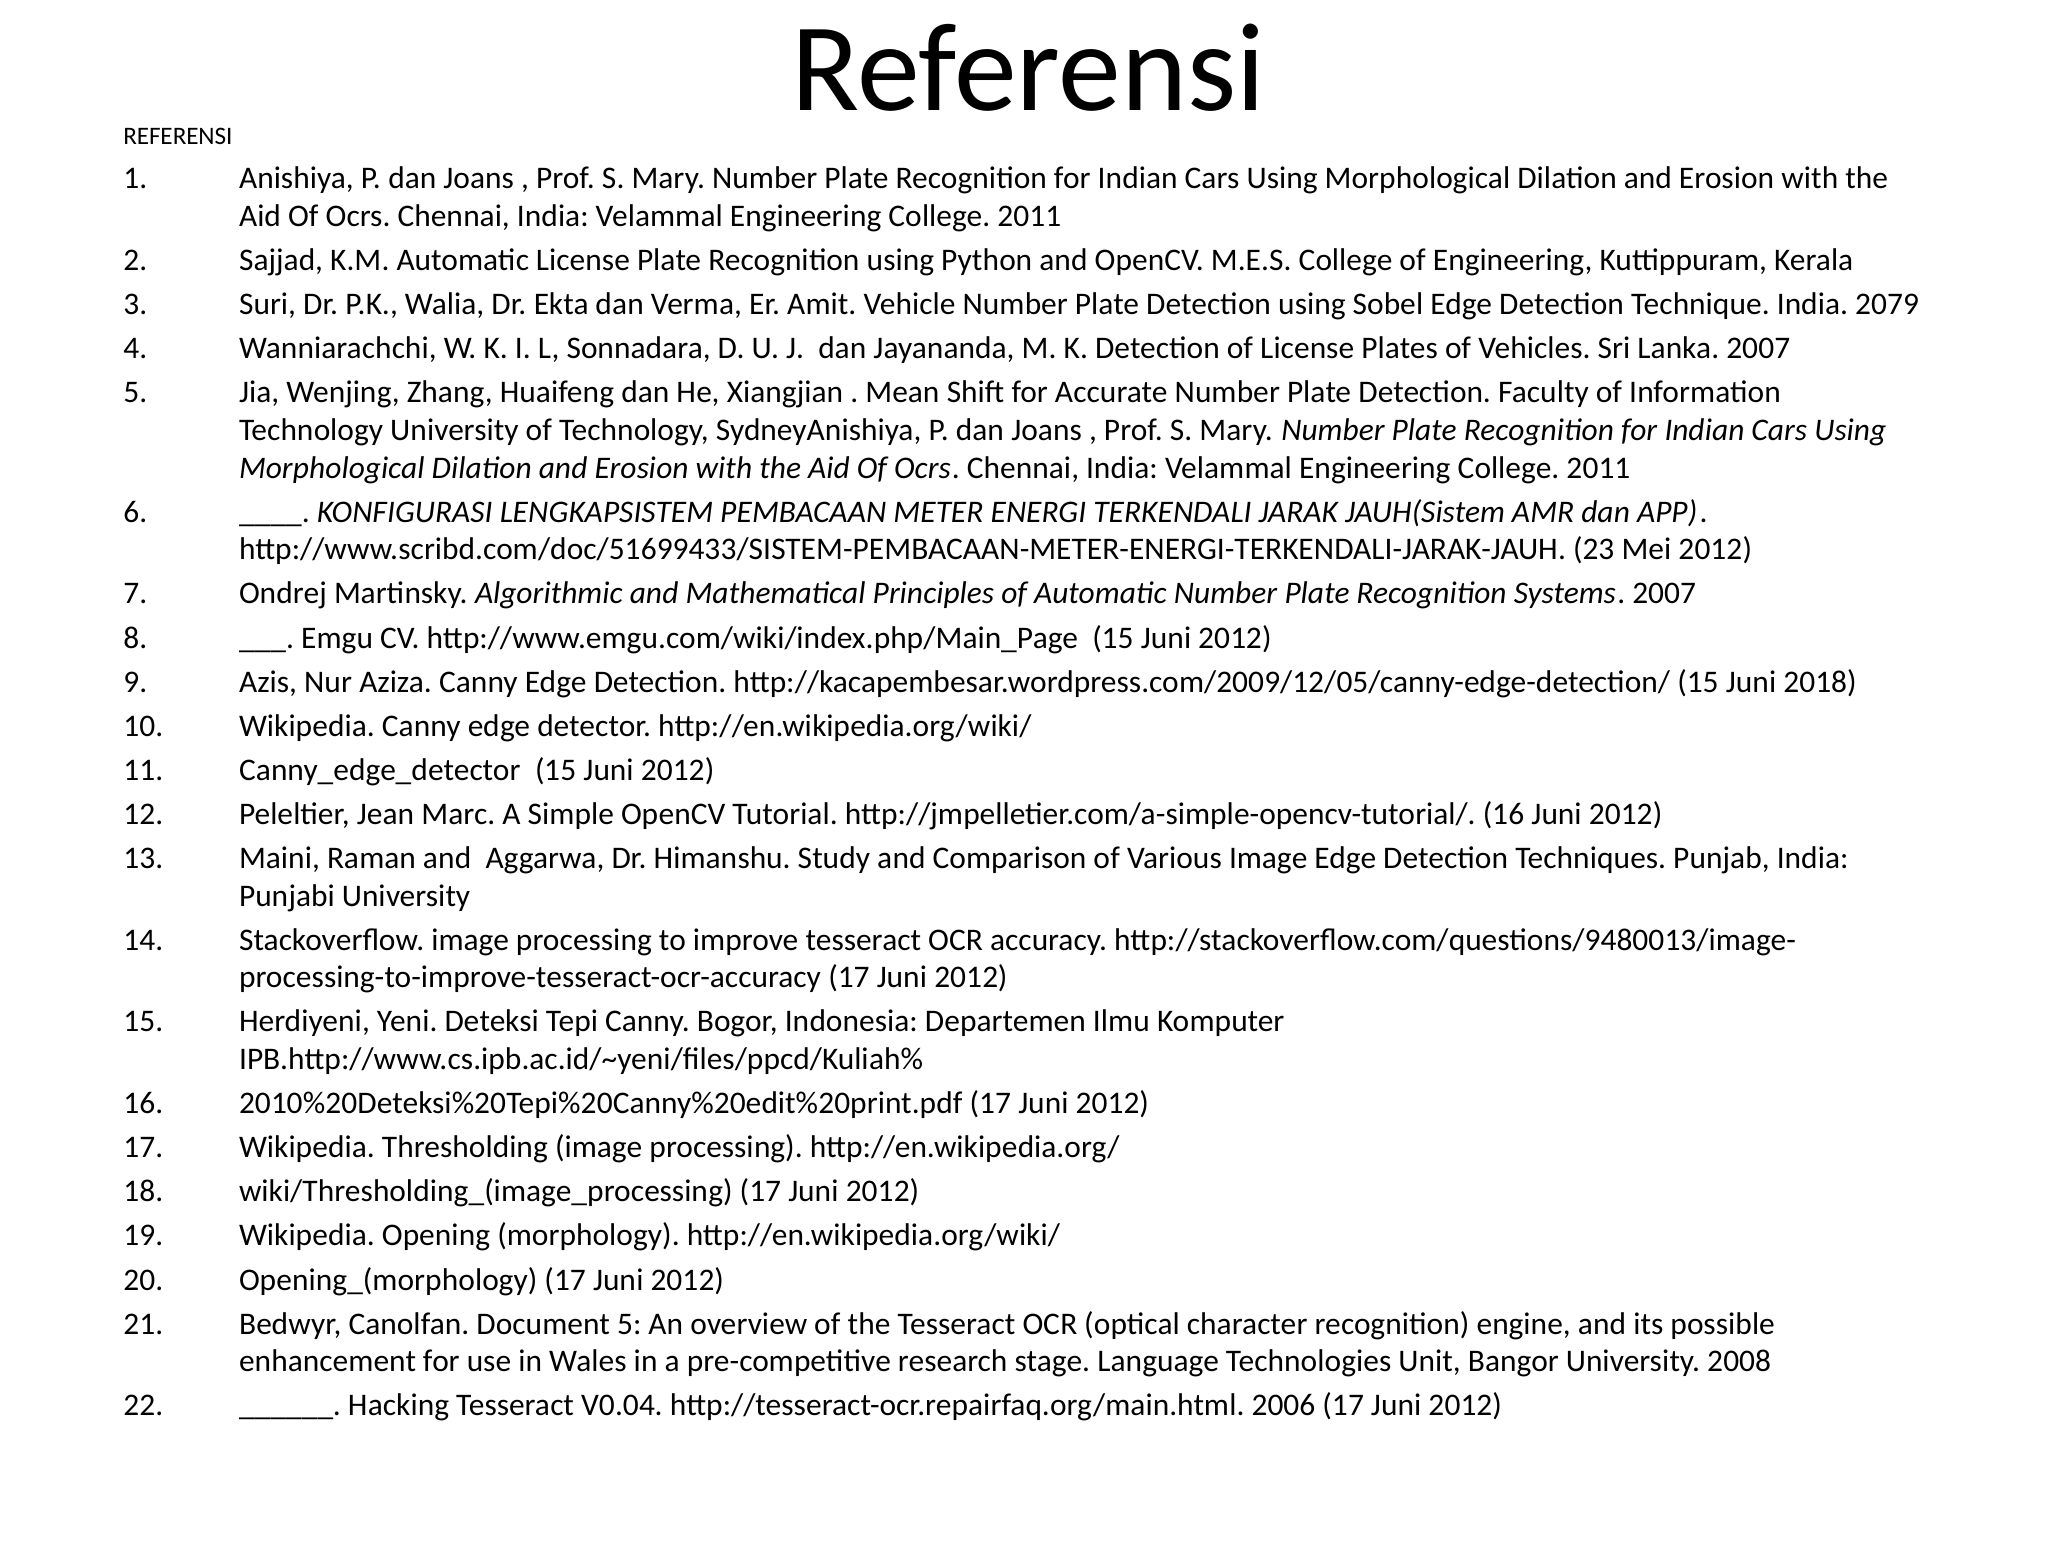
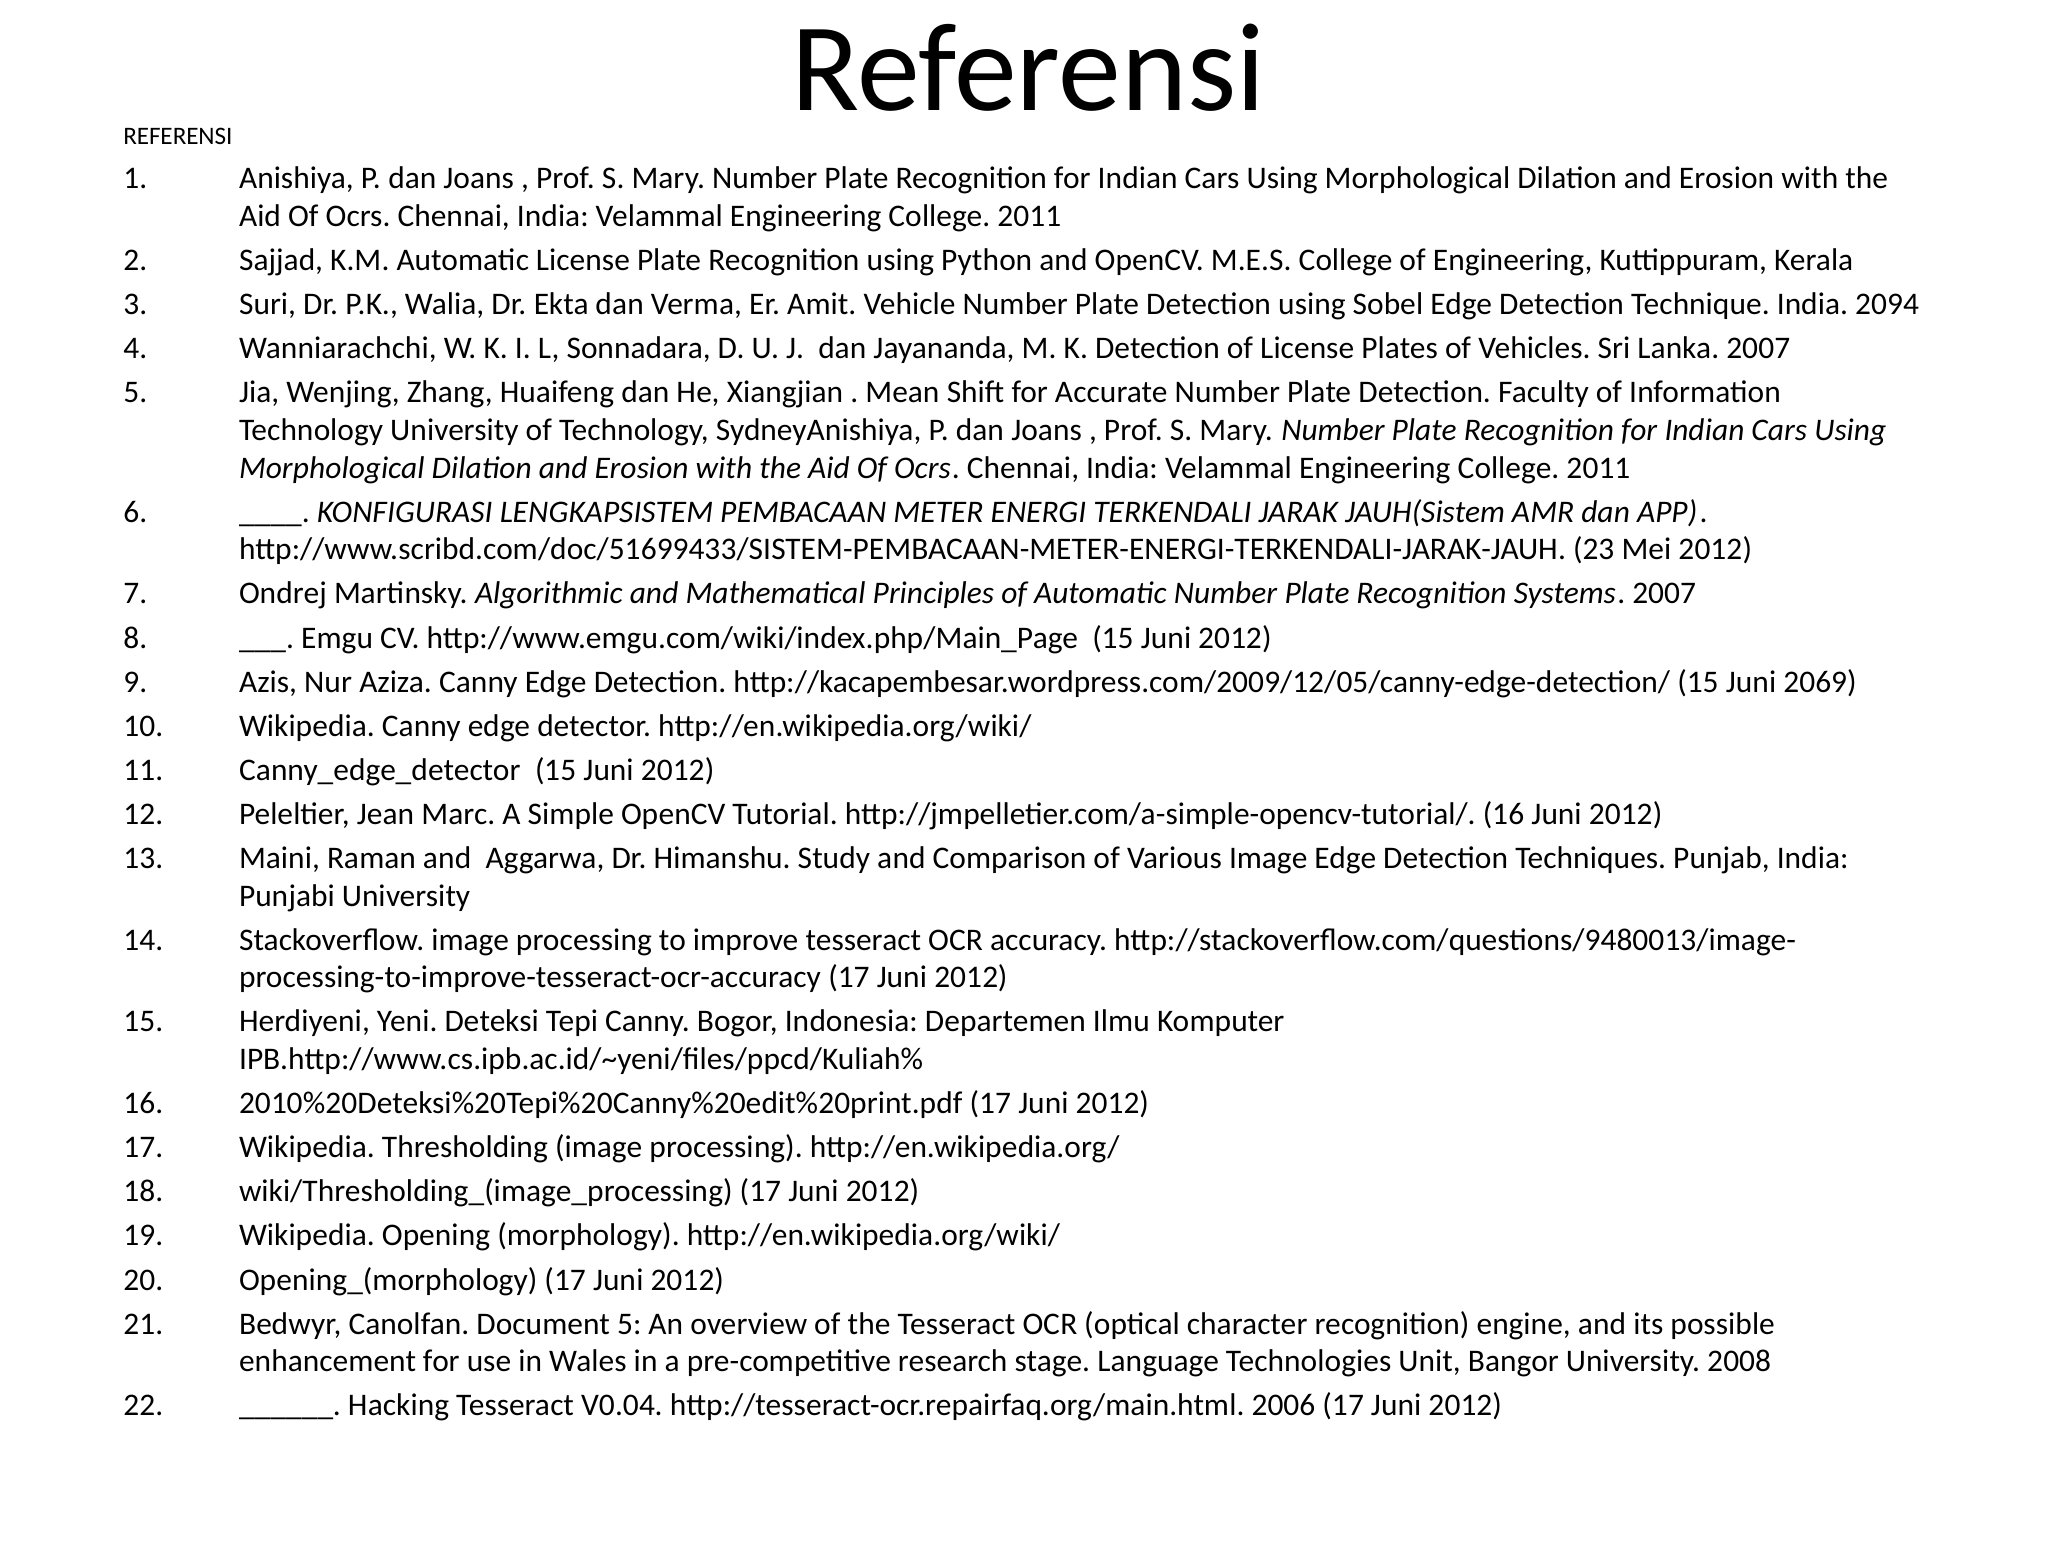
2079: 2079 -> 2094
2018: 2018 -> 2069
